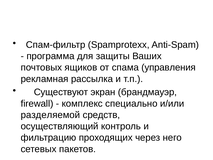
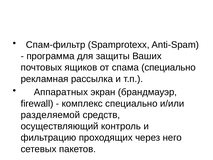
спама управления: управления -> специально
Существуют: Существуют -> Аппаратных
